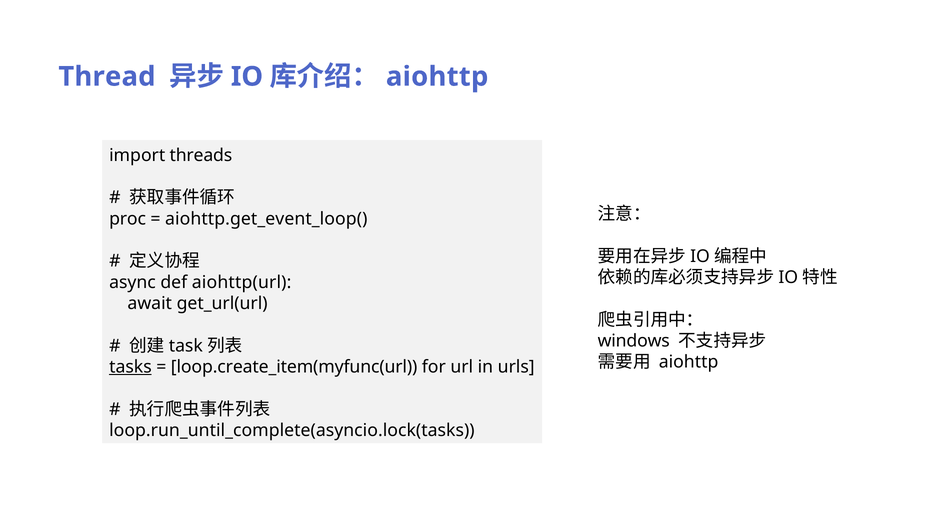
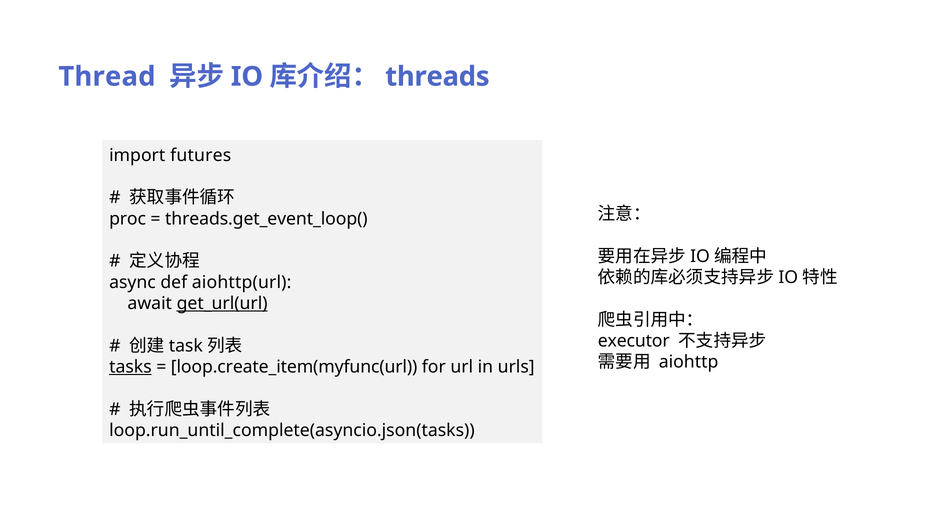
aiohttp at (437, 77): aiohttp -> threads
threads: threads -> futures
aiohttp.get_event_loop(: aiohttp.get_event_loop( -> threads.get_event_loop(
get_url(url underline: none -> present
windows: windows -> executor
loop.run_until_complete(asyncio.lock(tasks: loop.run_until_complete(asyncio.lock(tasks -> loop.run_until_complete(asyncio.json(tasks
